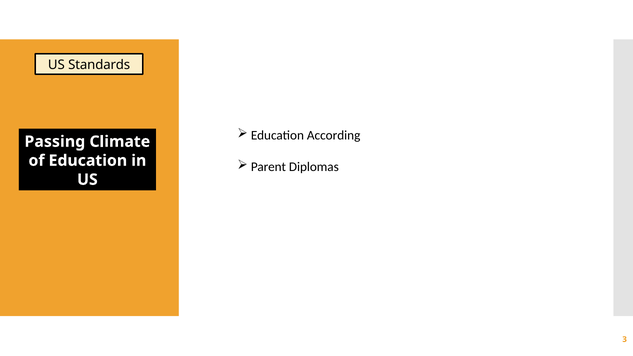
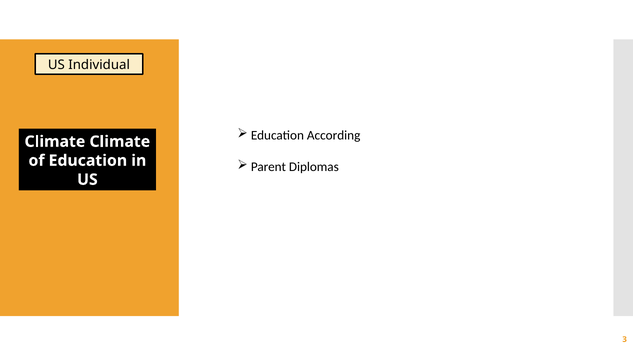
Standards: Standards -> Individual
Passing at (55, 142): Passing -> Climate
